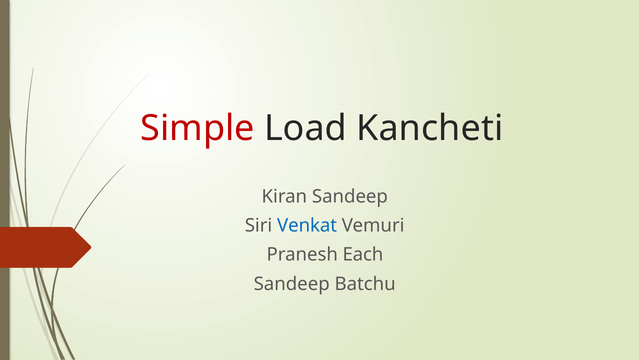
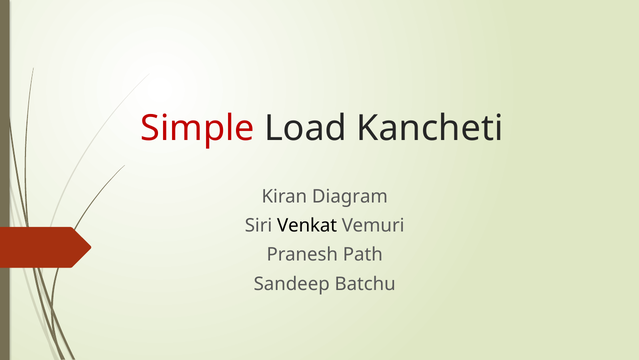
Kiran Sandeep: Sandeep -> Diagram
Venkat colour: blue -> black
Each: Each -> Path
